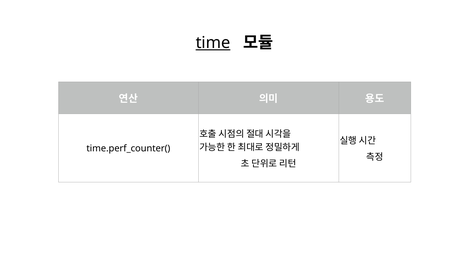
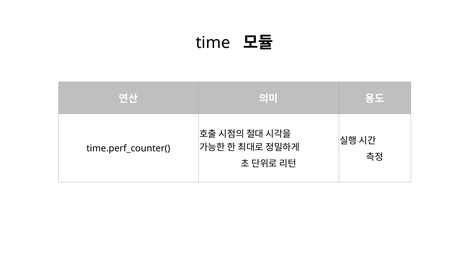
time underline: present -> none
